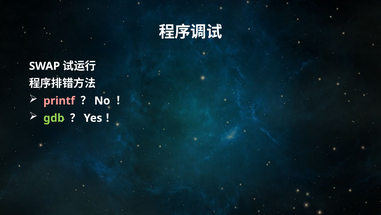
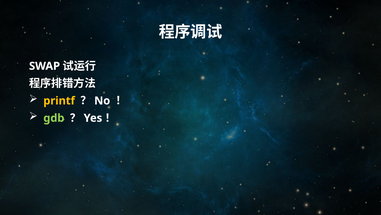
printf colour: pink -> yellow
